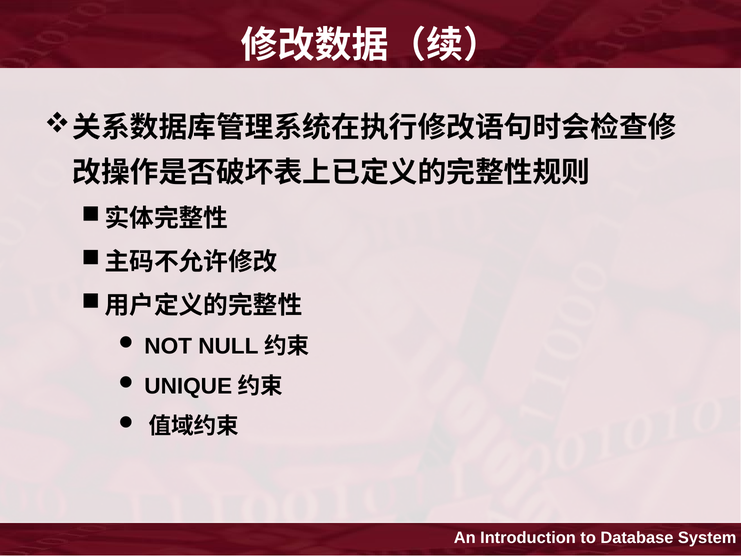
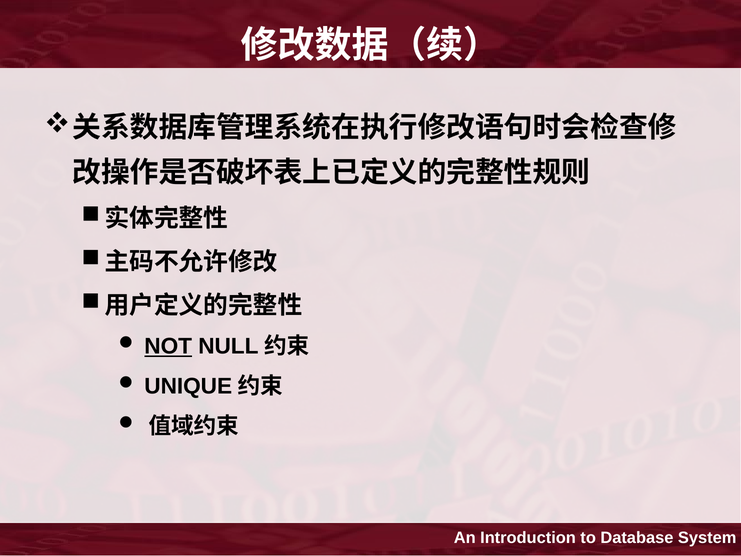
NOT underline: none -> present
